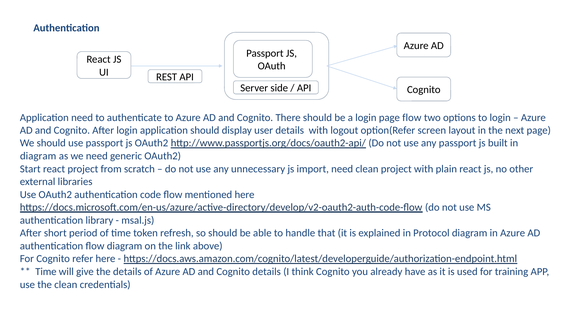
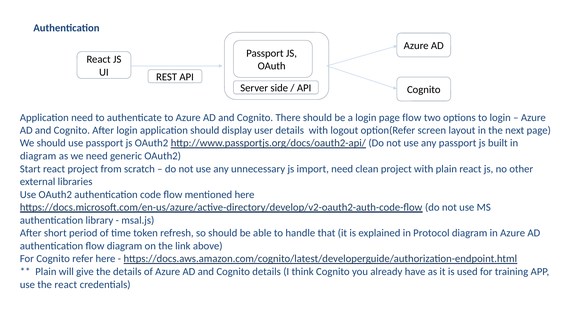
Time at (46, 272): Time -> Plain
the clean: clean -> react
